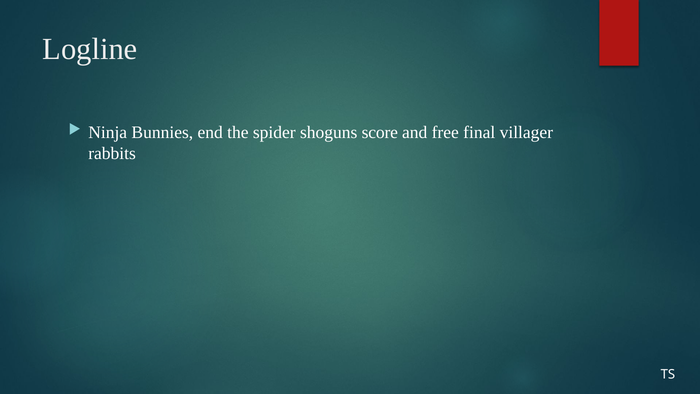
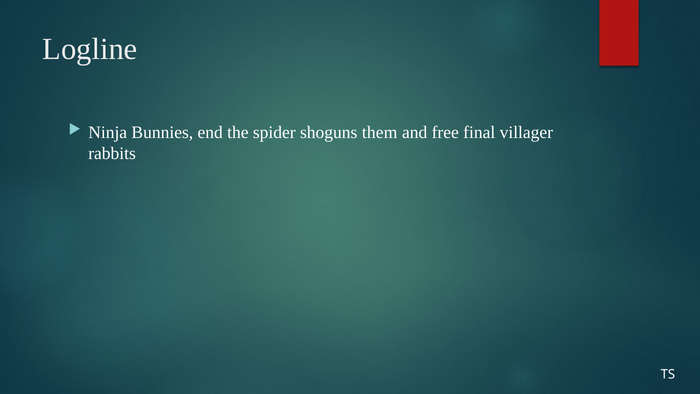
score: score -> them
